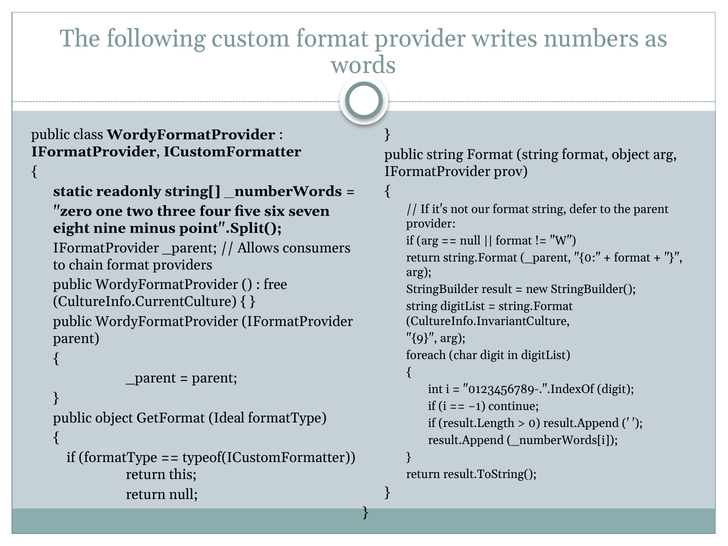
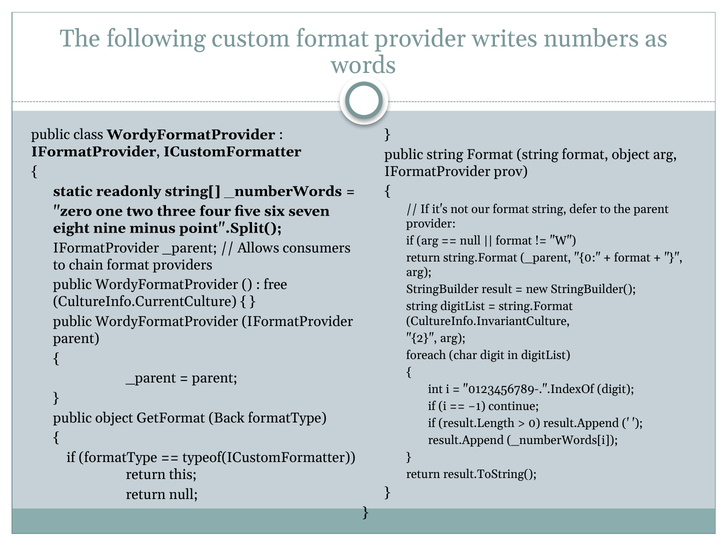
9: 9 -> 2
Ideal: Ideal -> Back
